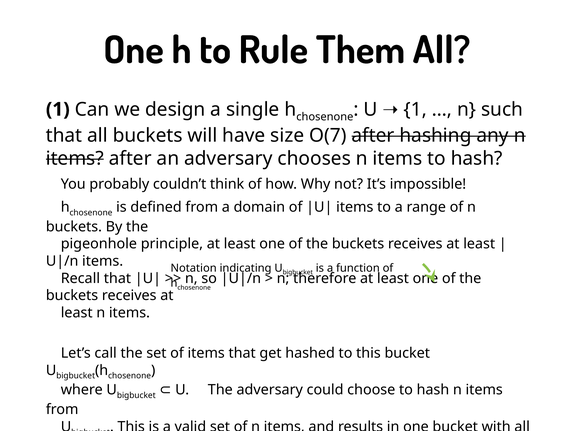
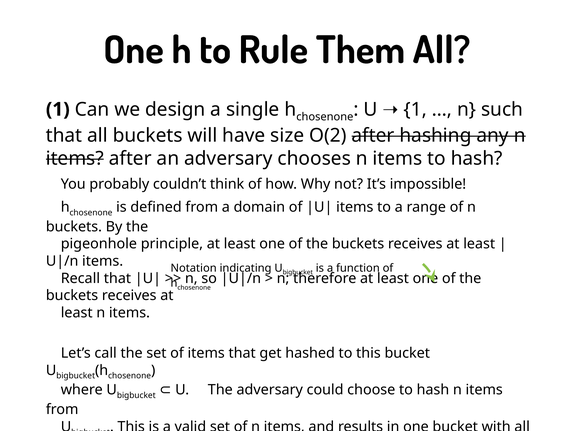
O(7: O(7 -> O(2
